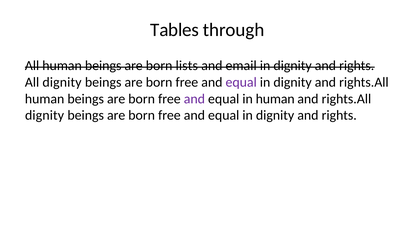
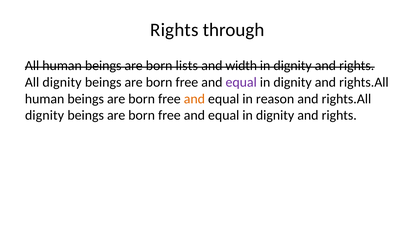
Tables at (175, 30): Tables -> Rights
email: email -> width
and at (194, 99) colour: purple -> orange
in human: human -> reason
